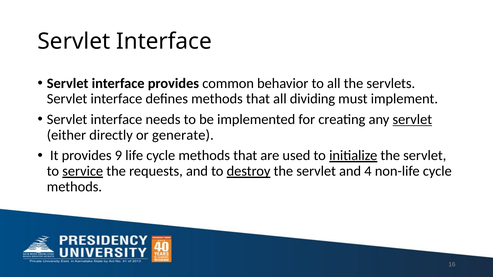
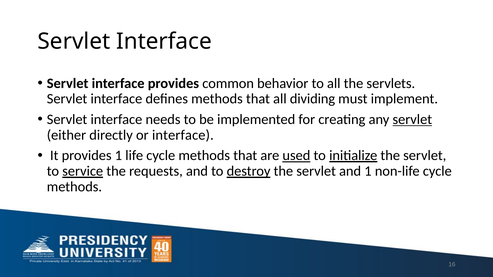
or generate: generate -> interface
provides 9: 9 -> 1
used underline: none -> present
and 4: 4 -> 1
